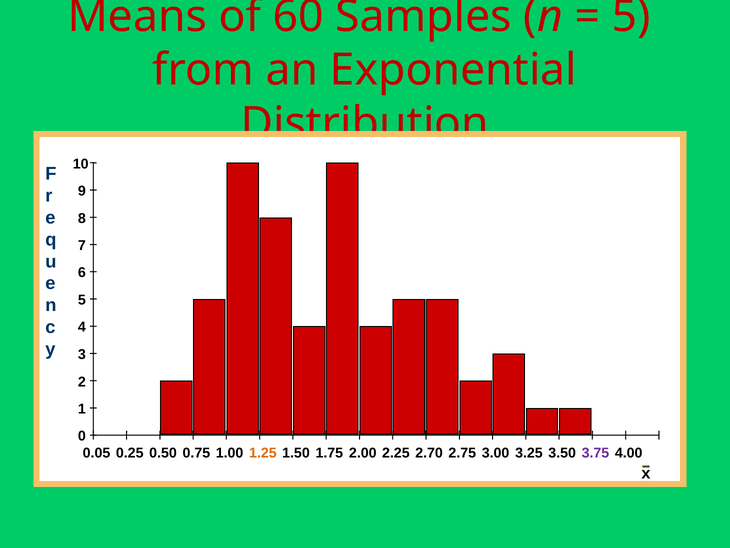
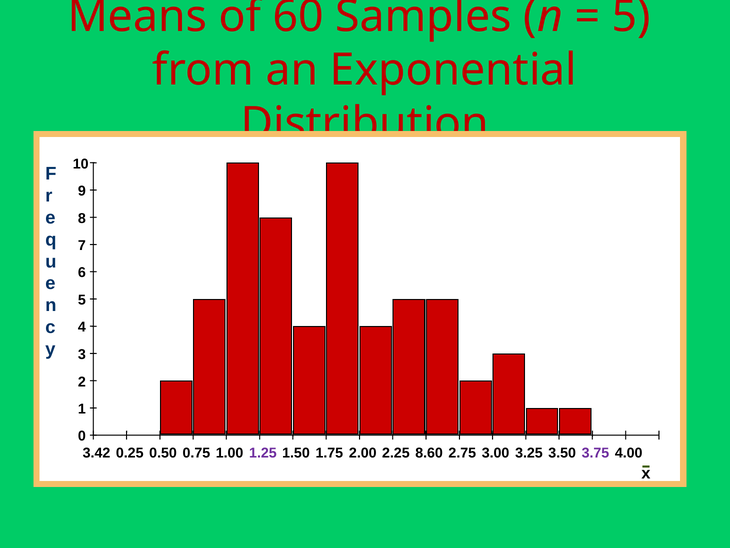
0.05: 0.05 -> 3.42
1.25 colour: orange -> purple
2.70: 2.70 -> 8.60
